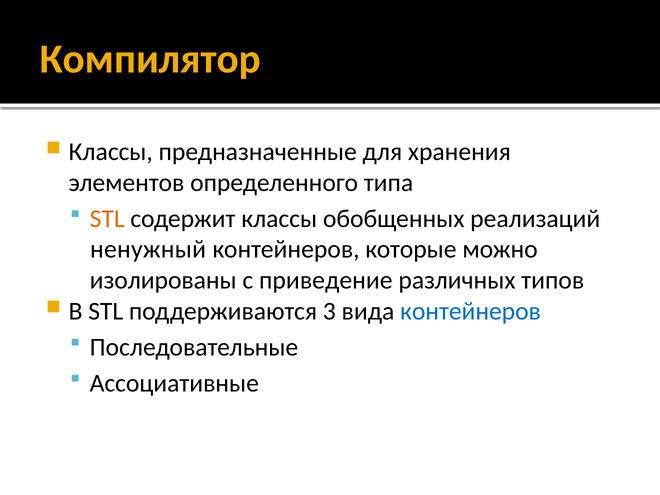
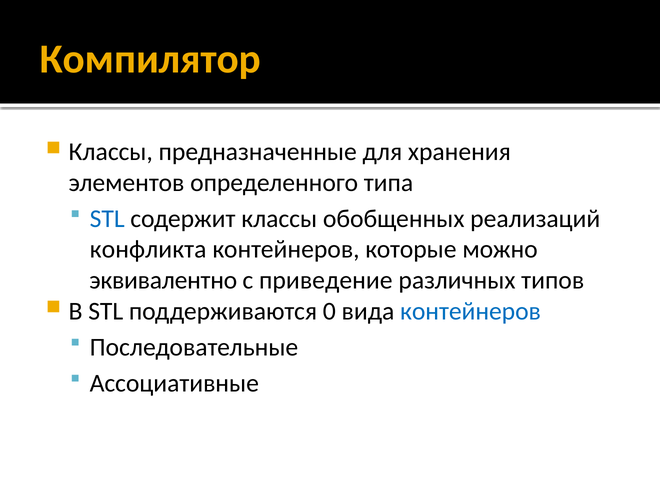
STL at (107, 219) colour: orange -> blue
ненужный: ненужный -> конфликта
изолированы: изолированы -> эквивалентно
3: 3 -> 0
